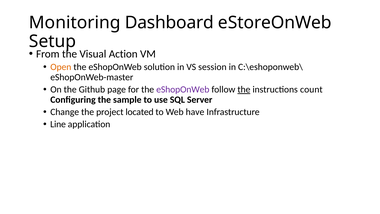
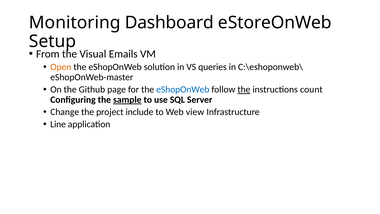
Action: Action -> Emails
session: session -> queries
eShopOnWeb at (183, 89) colour: purple -> blue
sample underline: none -> present
located: located -> include
have: have -> view
